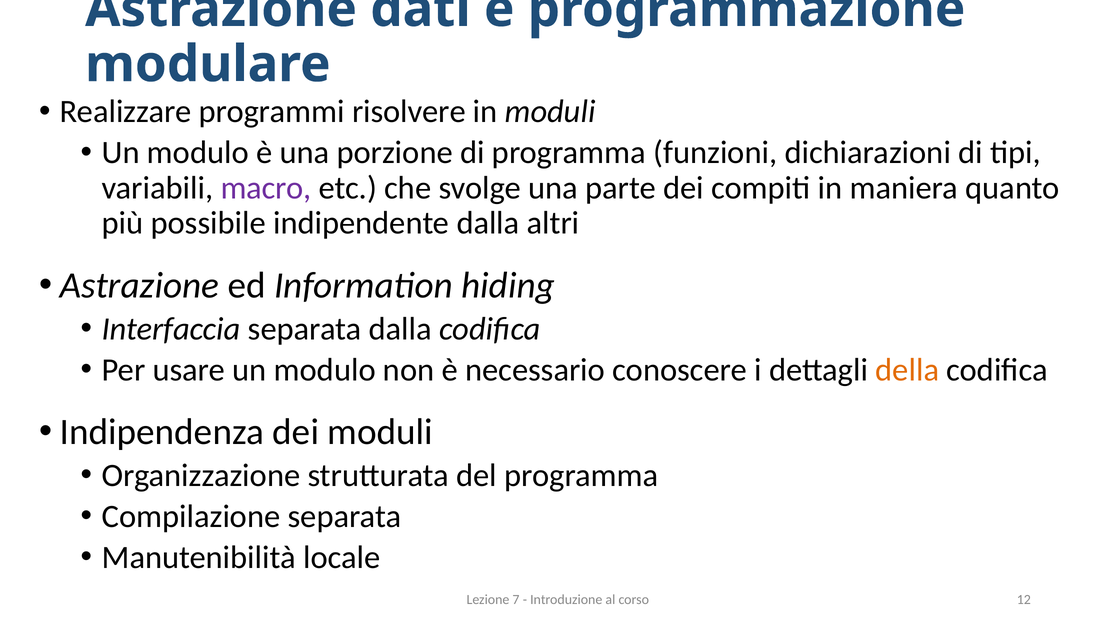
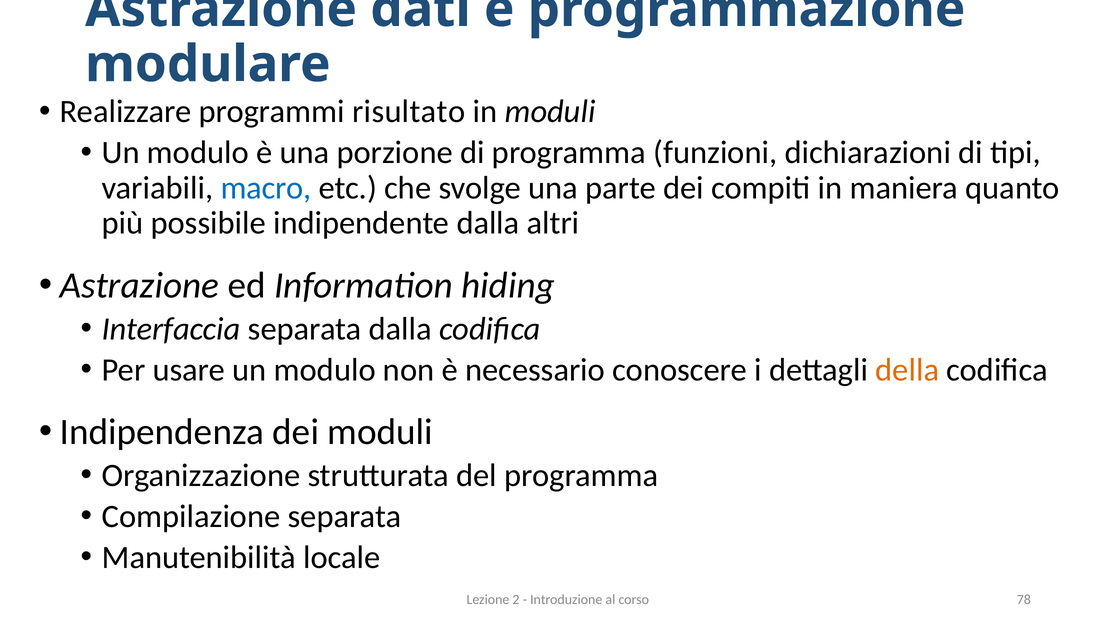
risolvere: risolvere -> risultato
macro colour: purple -> blue
7: 7 -> 2
12: 12 -> 78
